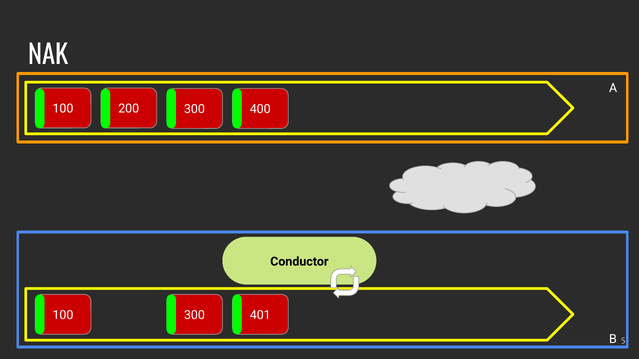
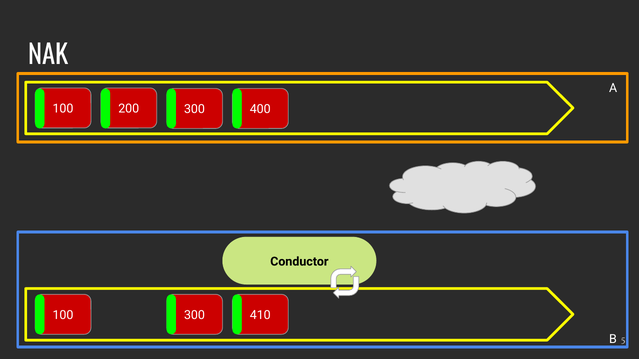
401: 401 -> 410
